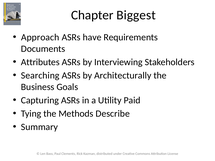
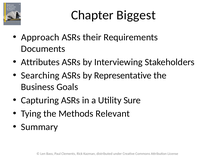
have: have -> their
Architecturally: Architecturally -> Representative
Paid: Paid -> Sure
Describe: Describe -> Relevant
